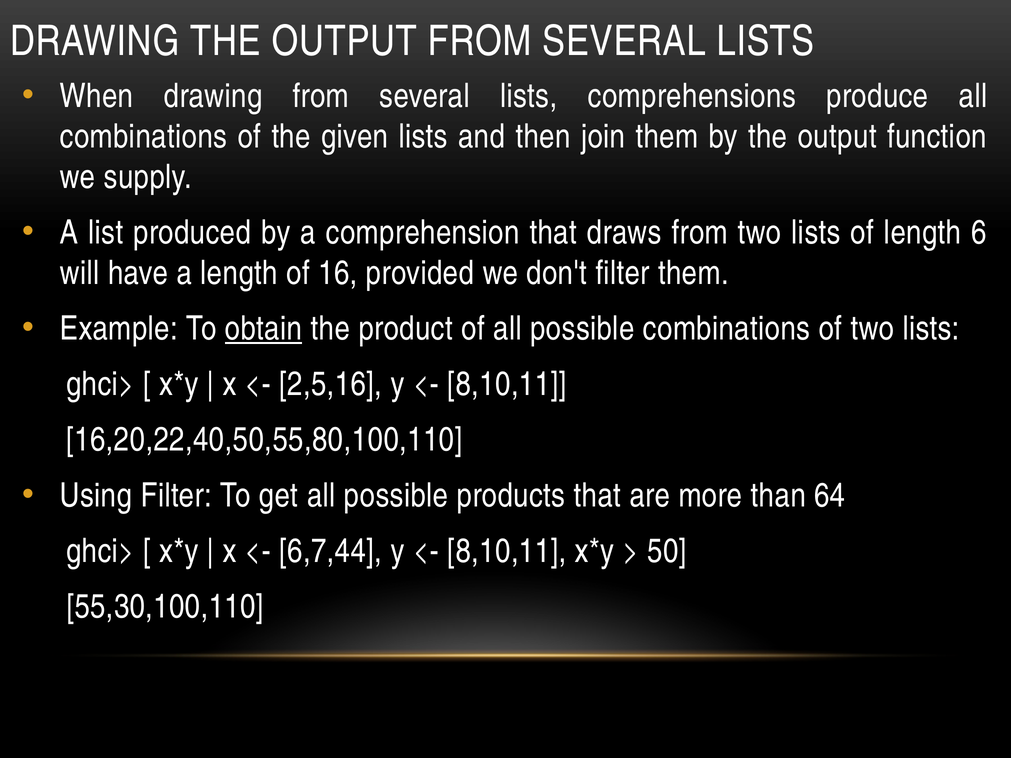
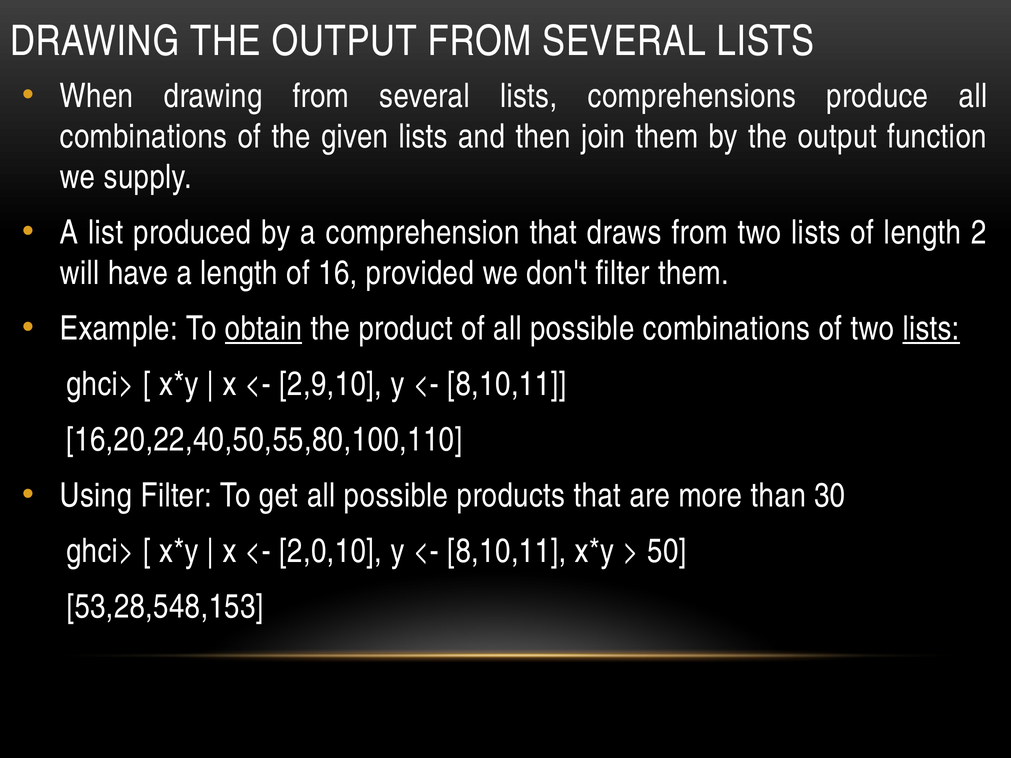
6: 6 -> 2
lists at (931, 329) underline: none -> present
2,5,16: 2,5,16 -> 2,9,10
64: 64 -> 30
6,7,44: 6,7,44 -> 2,0,10
55,30,100,110: 55,30,100,110 -> 53,28,548,153
